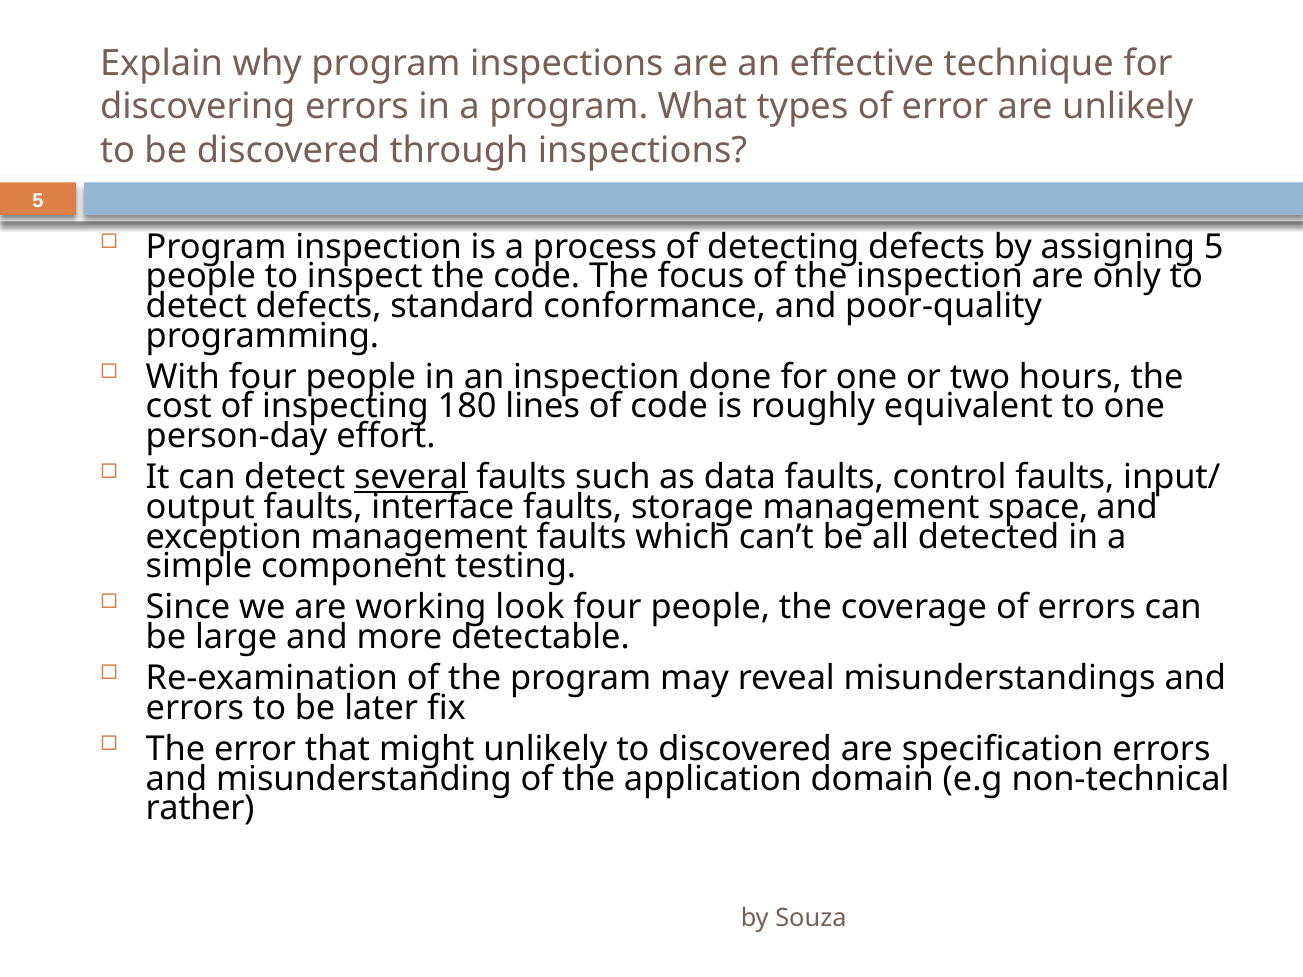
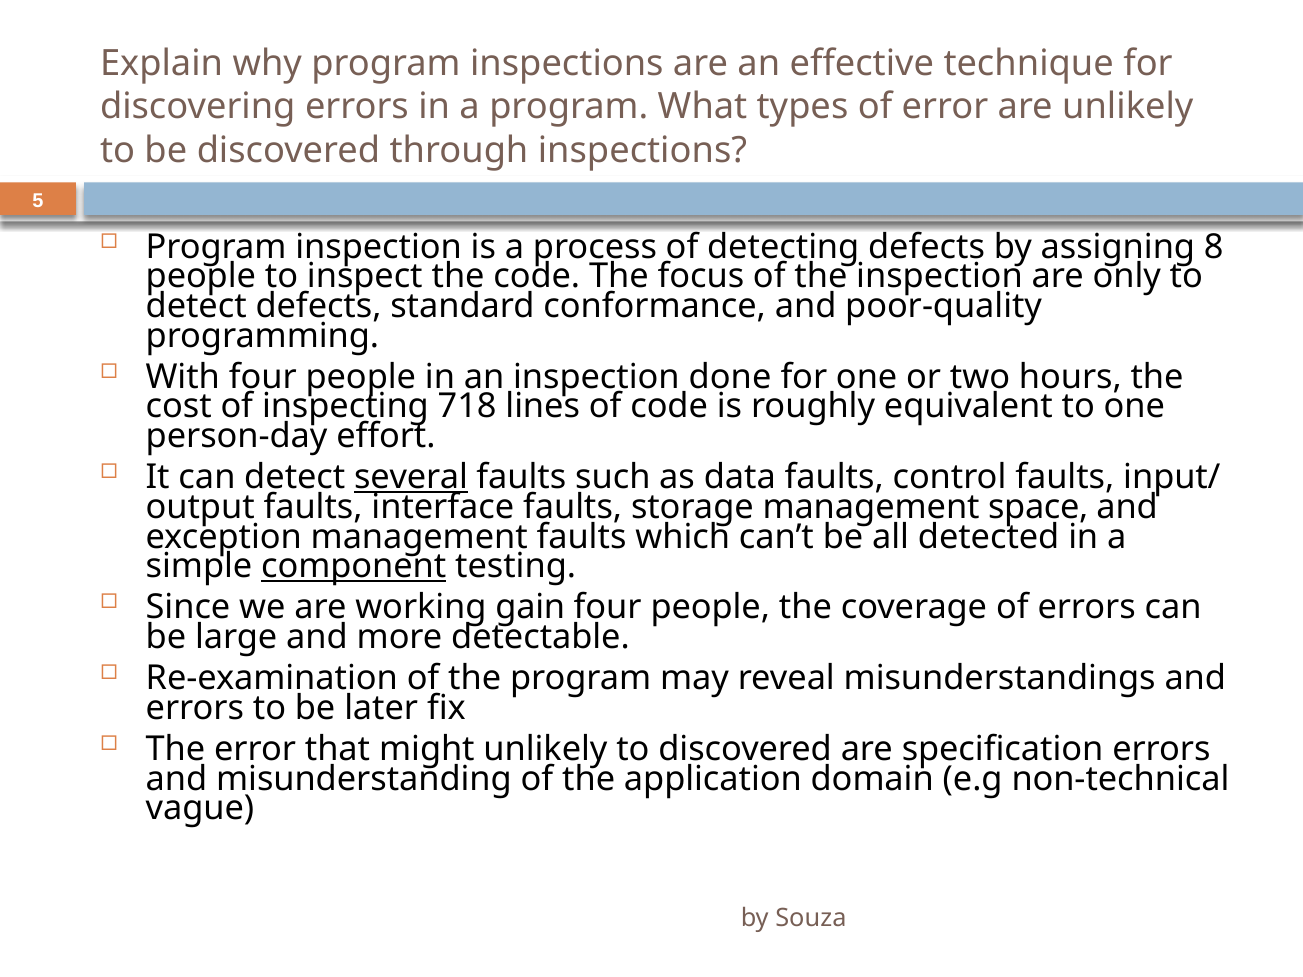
assigning 5: 5 -> 8
180: 180 -> 718
component underline: none -> present
look: look -> gain
rather: rather -> vague
